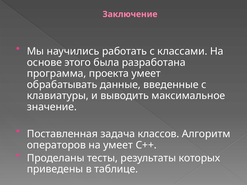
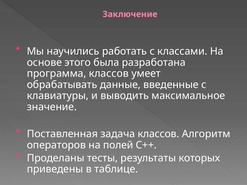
программа проекта: проекта -> классов
на умеет: умеет -> полей
